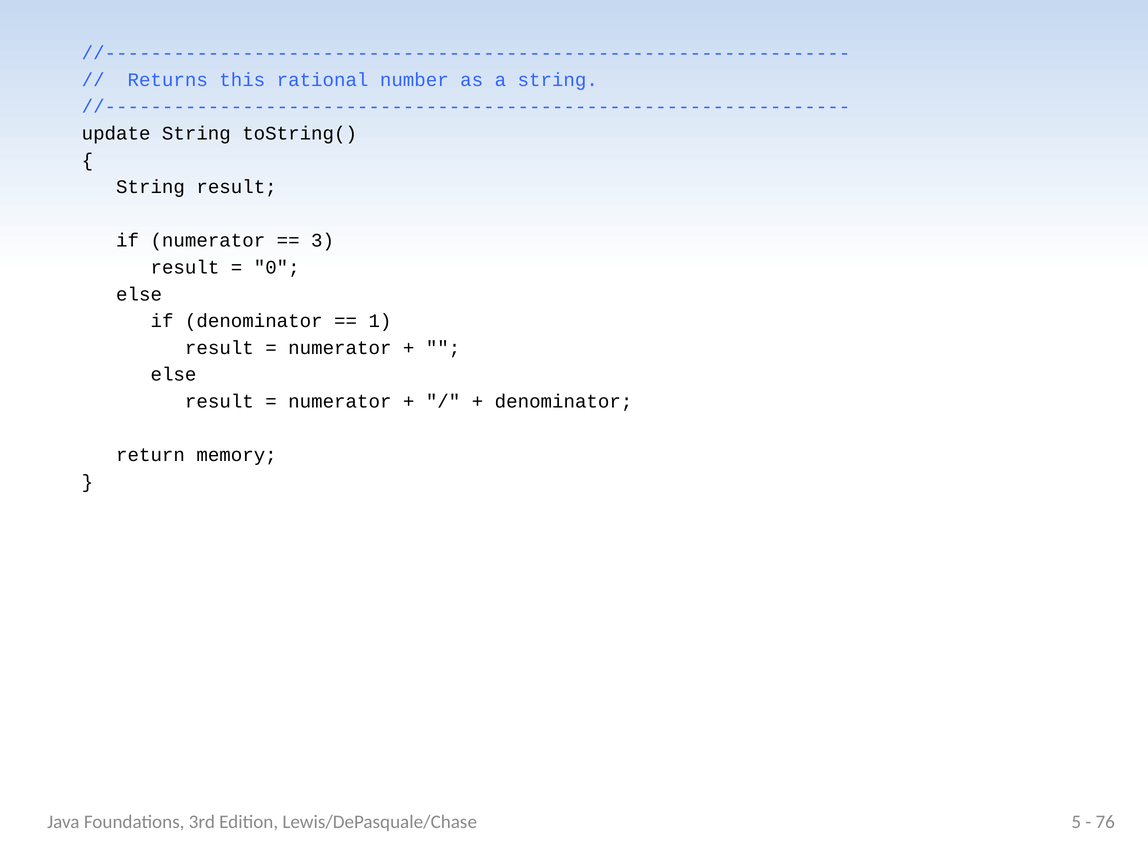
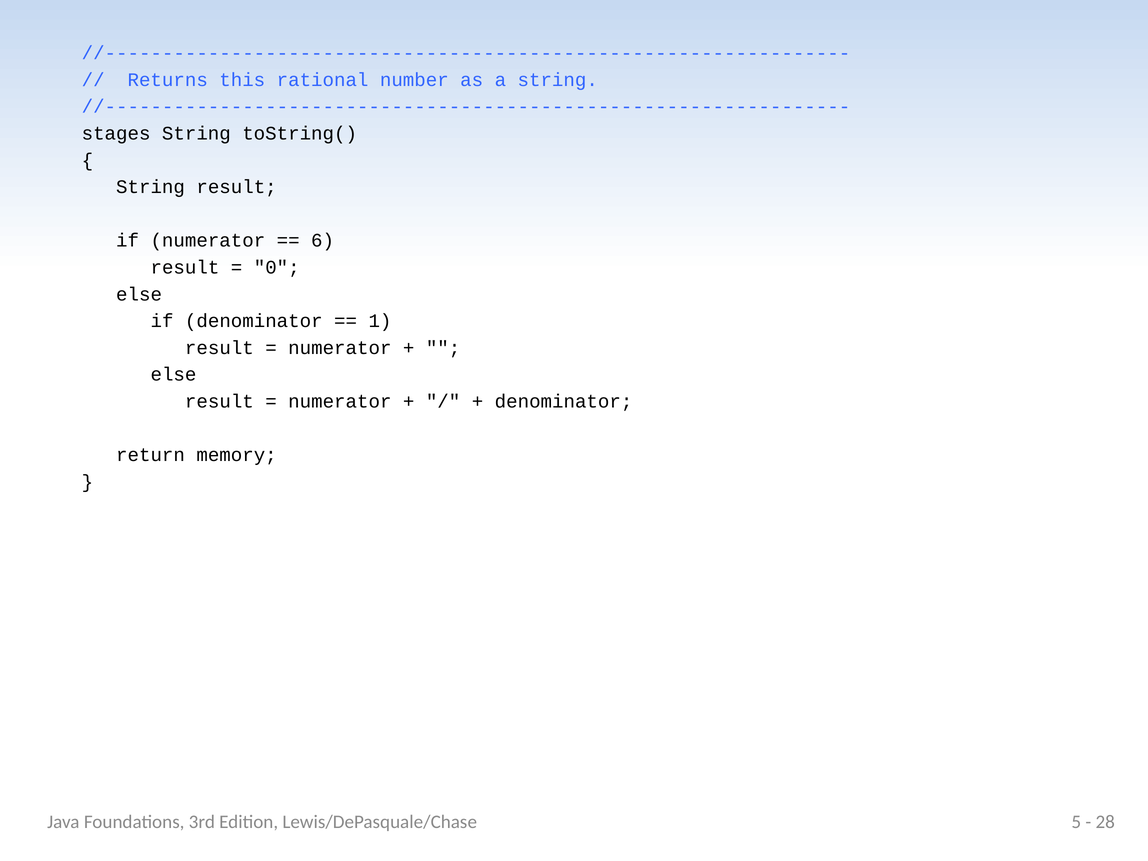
update: update -> stages
3: 3 -> 6
76: 76 -> 28
